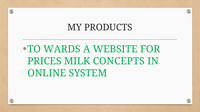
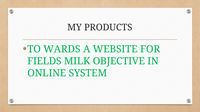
PRICES: PRICES -> FIELDS
CONCEPTS: CONCEPTS -> OBJECTIVE
